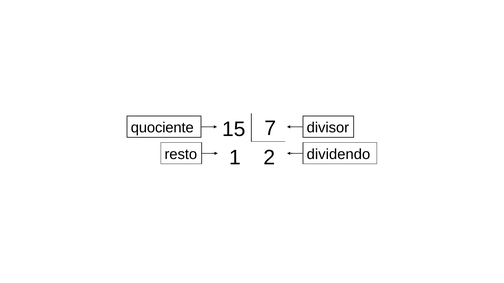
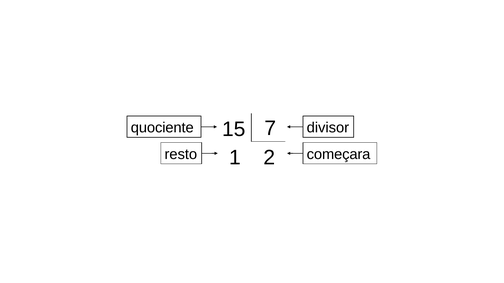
dividendo: dividendo -> começara
